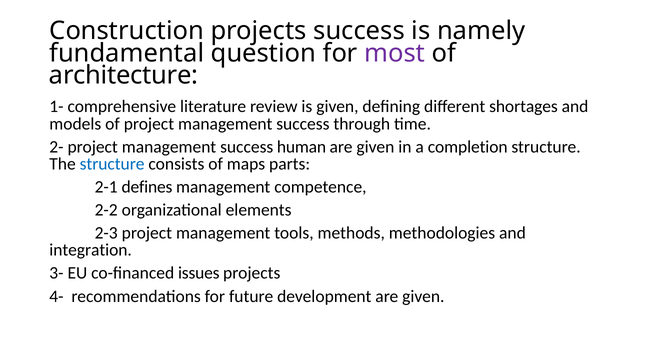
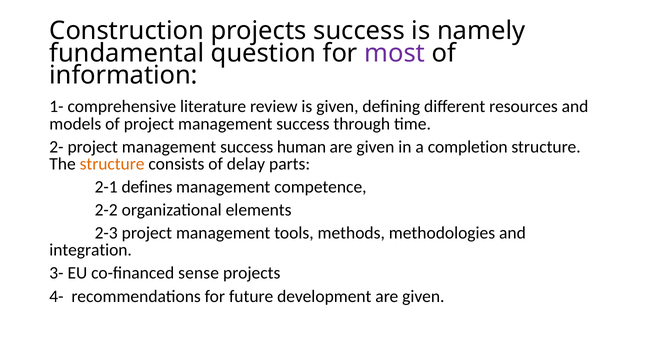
architecture: architecture -> information
shortages: shortages -> resources
structure at (112, 164) colour: blue -> orange
maps: maps -> delay
issues: issues -> sense
